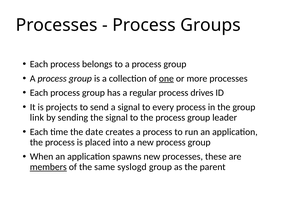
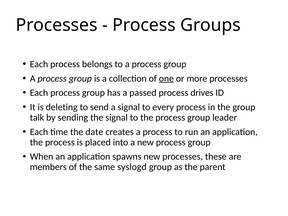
regular: regular -> passed
projects: projects -> deleting
link: link -> talk
members underline: present -> none
